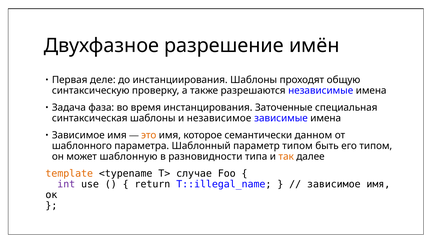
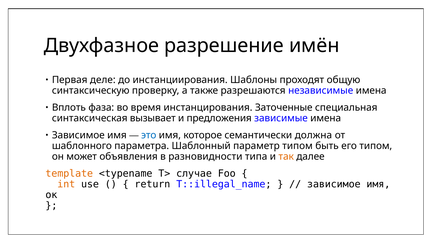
Задача: Задача -> Вплоть
синтаксическая шаблоны: шаблоны -> вызывает
независимое: независимое -> предложения
это colour: orange -> blue
данном: данном -> должна
шаблонную: шаблонную -> объявления
int colour: purple -> orange
